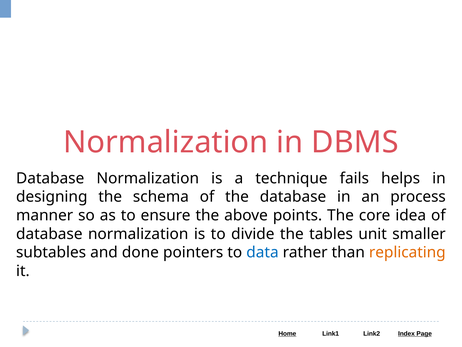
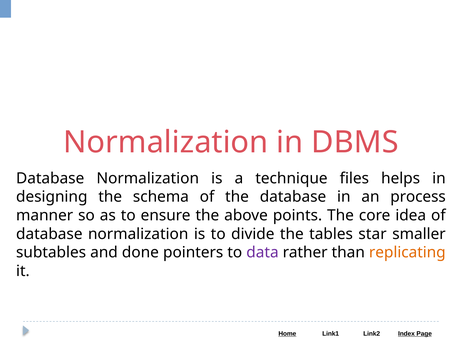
fails: fails -> files
unit: unit -> star
data colour: blue -> purple
